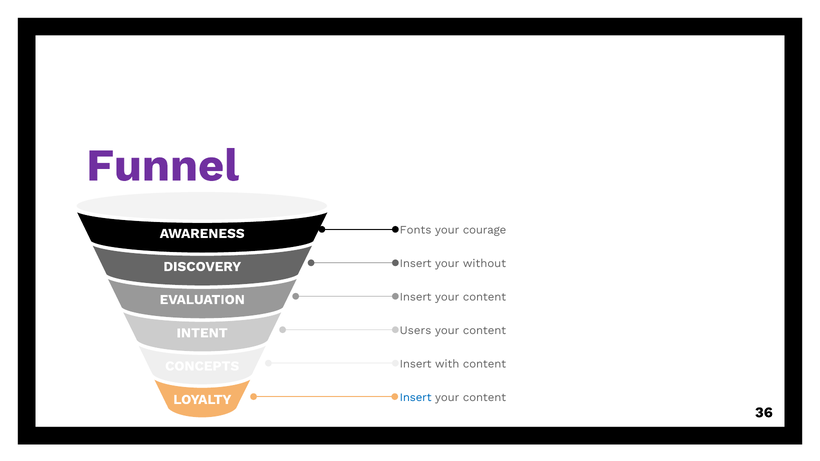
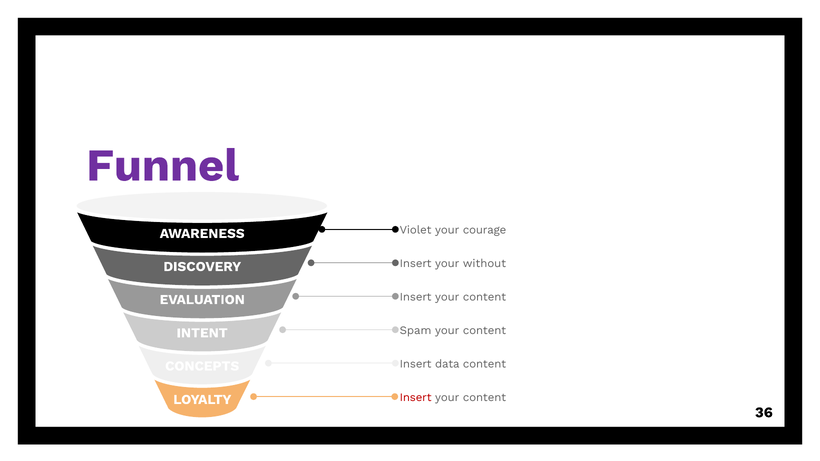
Fonts: Fonts -> Violet
Users: Users -> Spam
with: with -> data
Insert at (416, 398) colour: blue -> red
